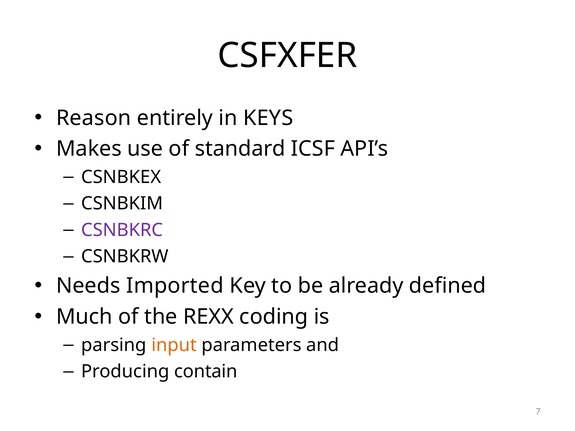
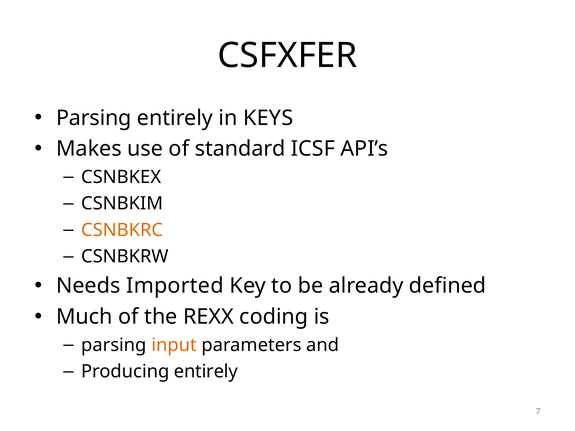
Reason at (94, 118): Reason -> Parsing
CSNBKRC colour: purple -> orange
Producing contain: contain -> entirely
